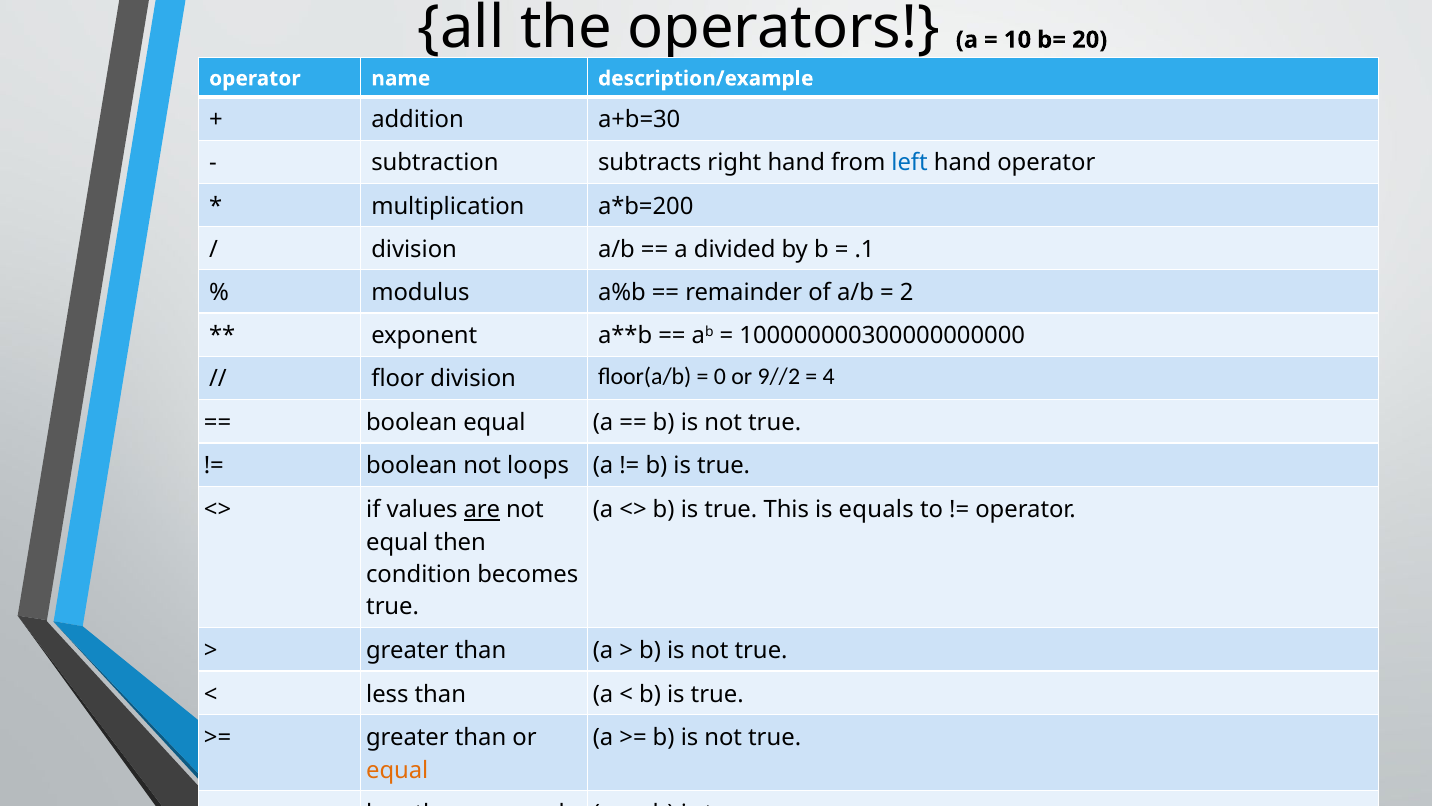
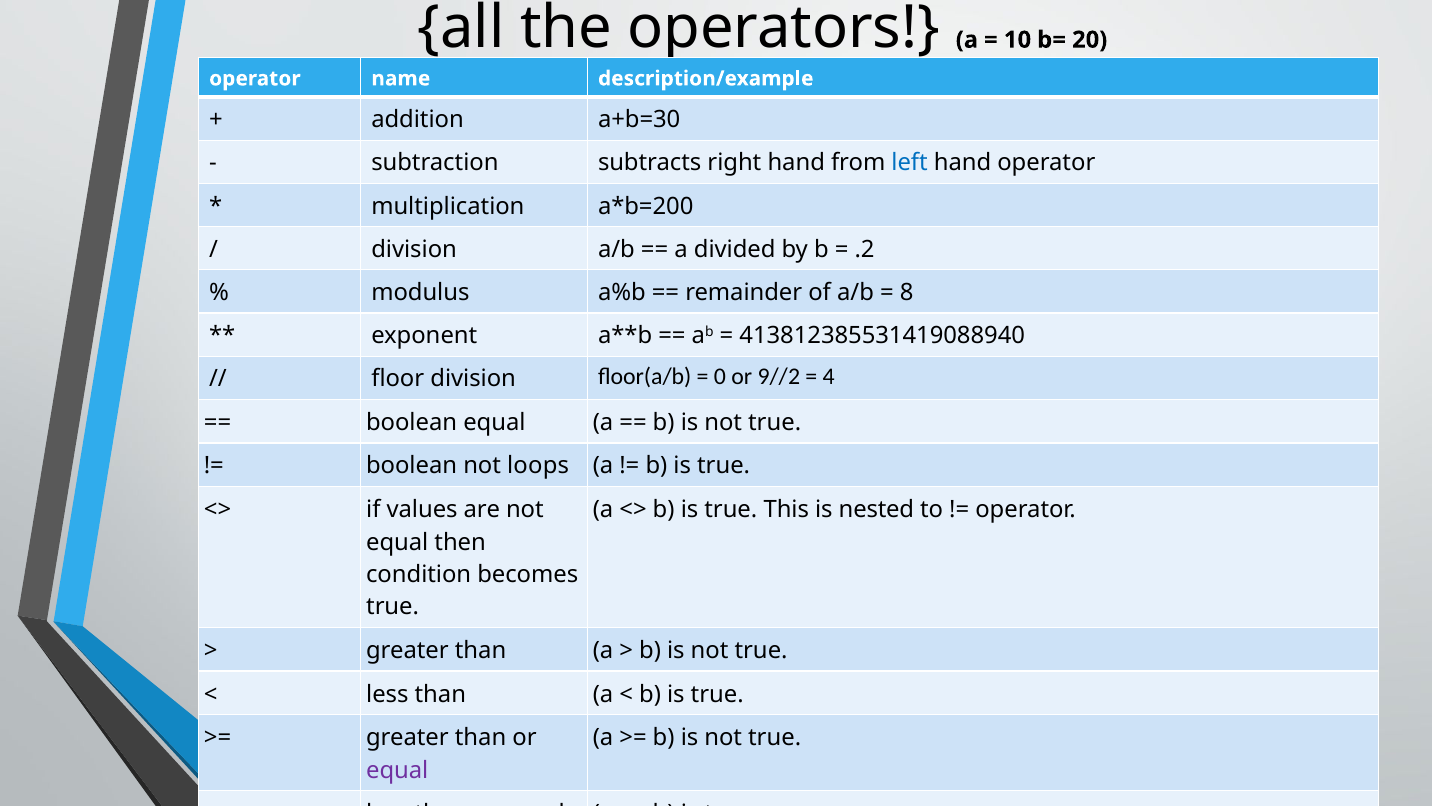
.1: .1 -> .2
2: 2 -> 8
100000000300000000000: 100000000300000000000 -> 413812385531419088940
are underline: present -> none
equals: equals -> nested
equal at (397, 770) colour: orange -> purple
